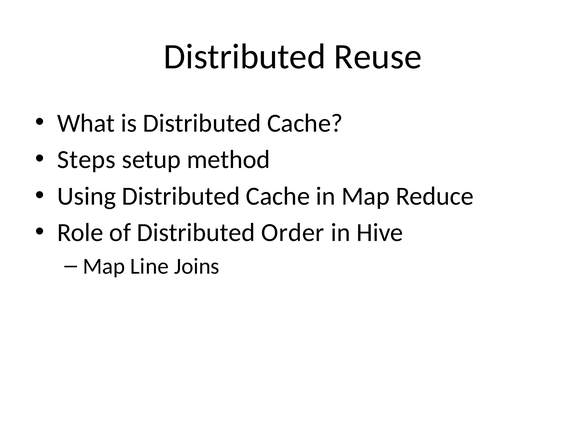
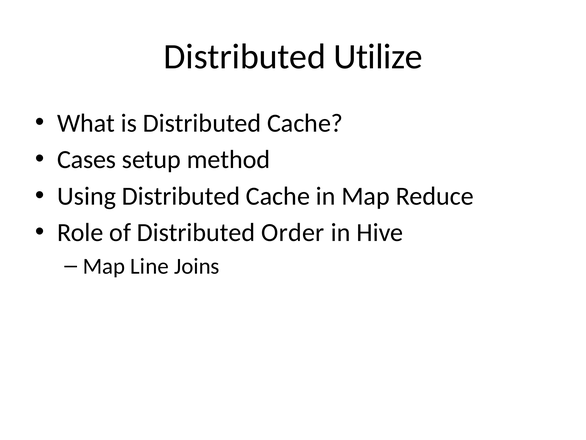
Reuse: Reuse -> Utilize
Steps: Steps -> Cases
